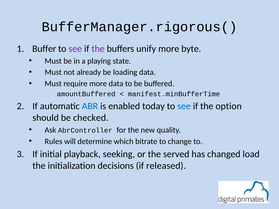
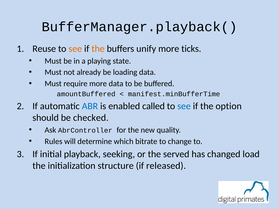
BufferManager.rigorous(: BufferManager.rigorous( -> BufferManager.playback(
Buffer: Buffer -> Reuse
see at (75, 49) colour: purple -> orange
the at (98, 49) colour: purple -> orange
byte: byte -> ticks
today: today -> called
decisions: decisions -> structure
